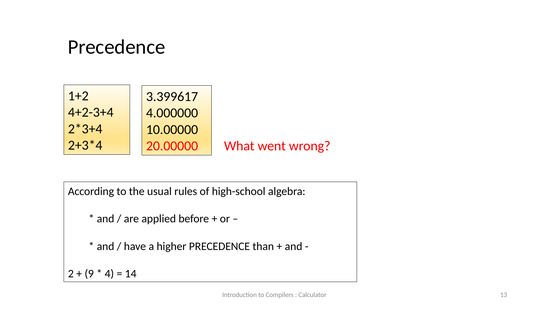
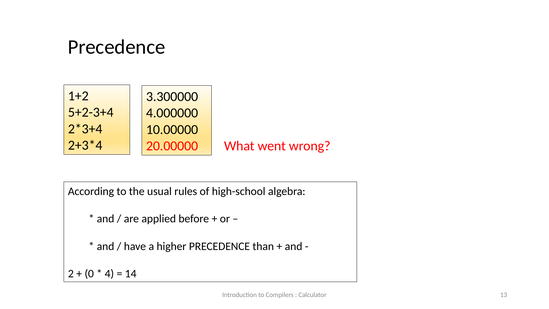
3.399617: 3.399617 -> 3.300000
4+2-3+4: 4+2-3+4 -> 5+2-3+4
9: 9 -> 0
